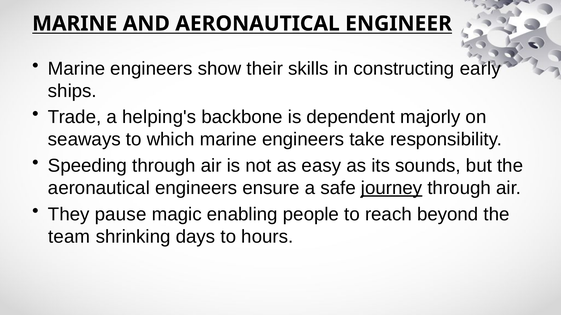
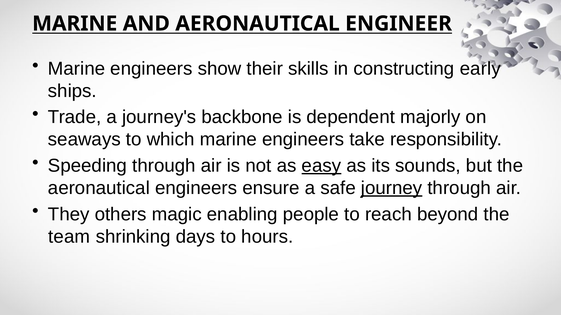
helping's: helping's -> journey's
easy underline: none -> present
pause: pause -> others
